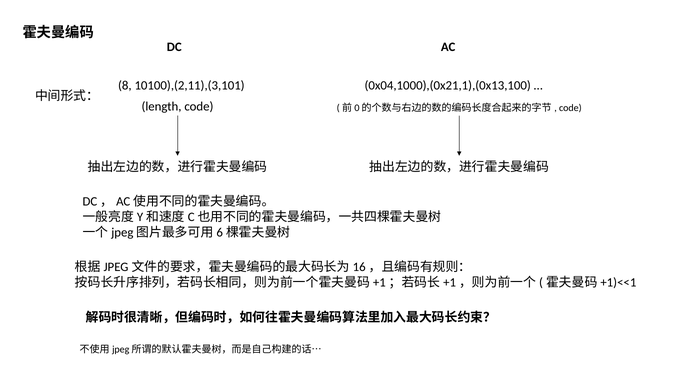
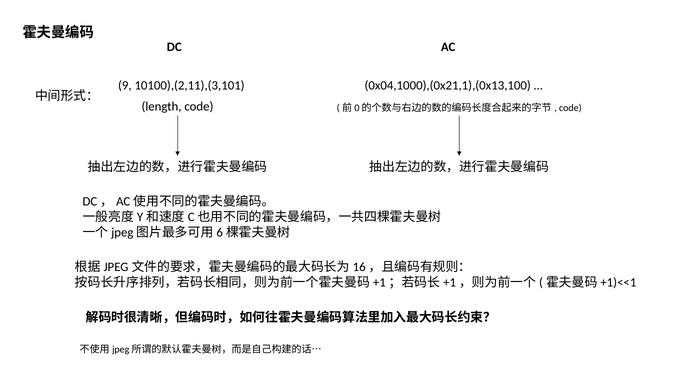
8: 8 -> 9
